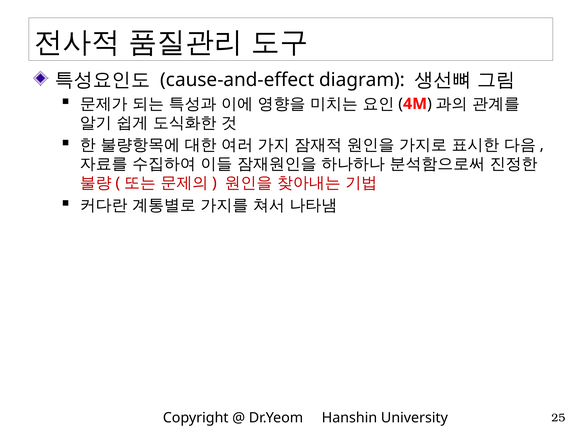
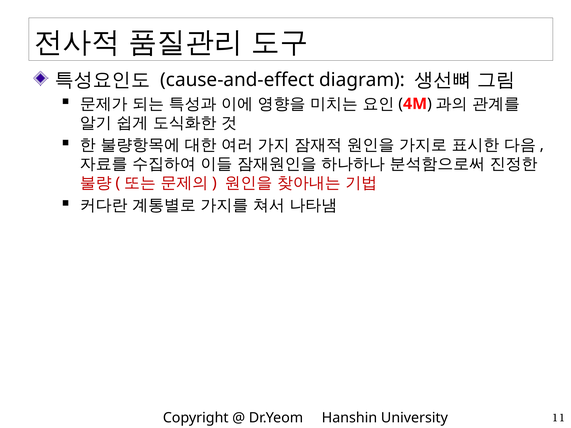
25: 25 -> 11
